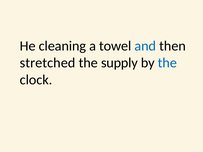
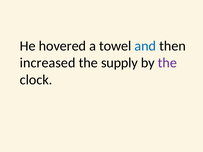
cleaning: cleaning -> hovered
stretched: stretched -> increased
the at (167, 63) colour: blue -> purple
